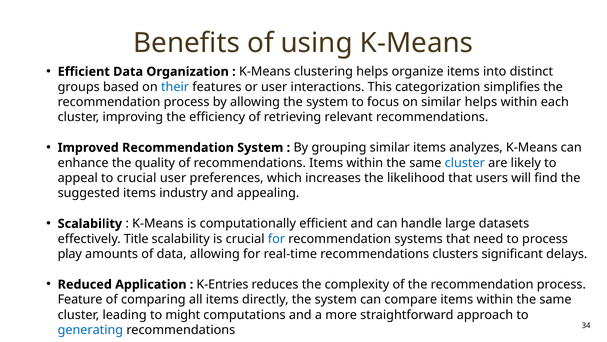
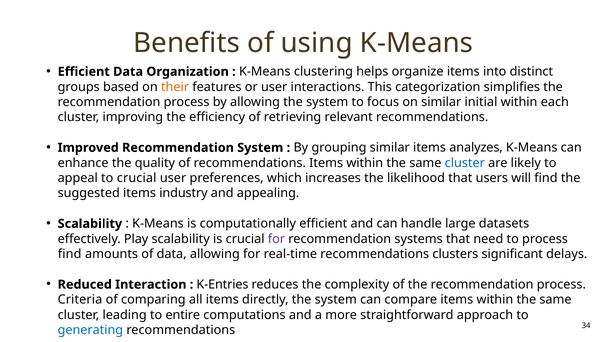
their colour: blue -> orange
similar helps: helps -> initial
Title: Title -> Play
for at (276, 239) colour: blue -> purple
play at (70, 254): play -> find
Application: Application -> Interaction
Feature: Feature -> Criteria
might: might -> entire
